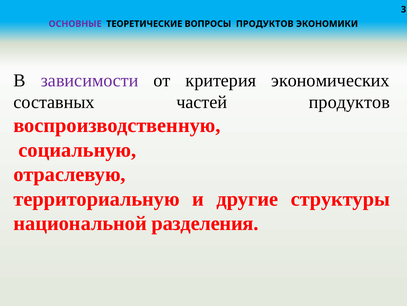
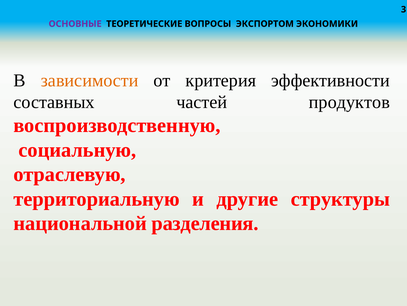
ВОПРОСЫ ПРОДУКТОВ: ПРОДУКТОВ -> ЭКСПОРТОМ
зависимости colour: purple -> orange
экономических: экономических -> эффективности
